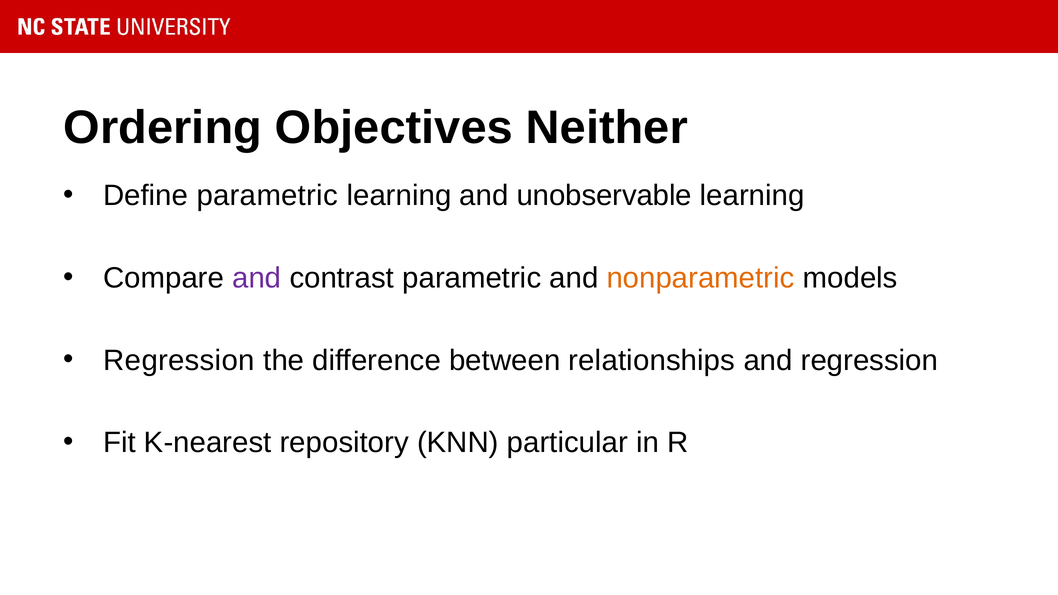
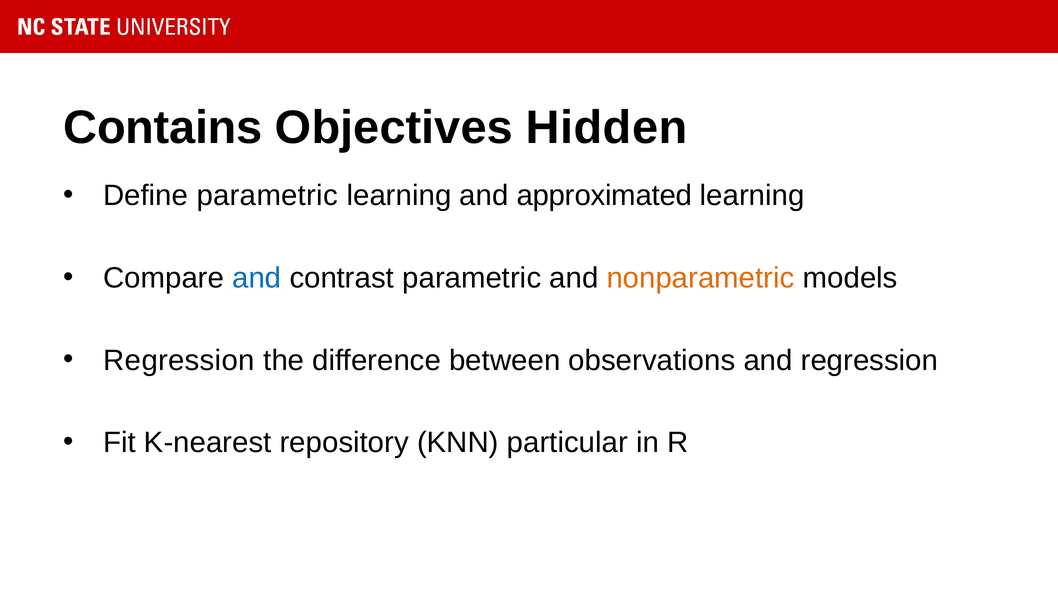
Ordering: Ordering -> Contains
Neither: Neither -> Hidden
unobservable: unobservable -> approximated
and at (257, 278) colour: purple -> blue
relationships: relationships -> observations
